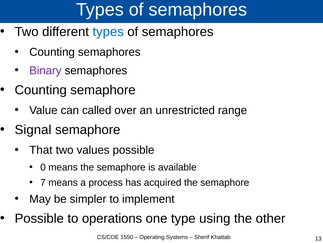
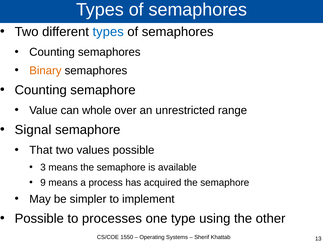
Binary colour: purple -> orange
called: called -> whole
0: 0 -> 3
7: 7 -> 9
operations: operations -> processes
